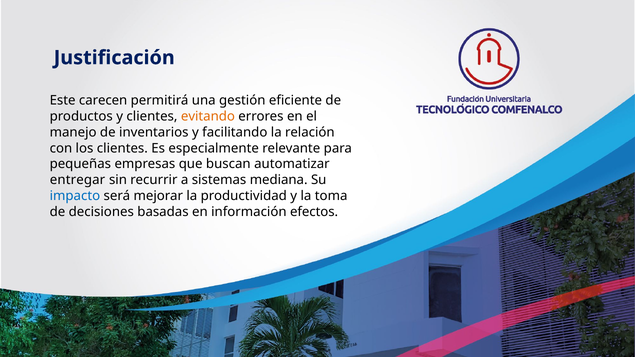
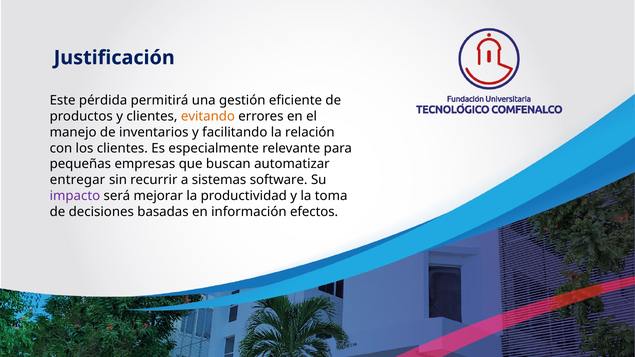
carecen: carecen -> pérdida
mediana: mediana -> software
impacto colour: blue -> purple
